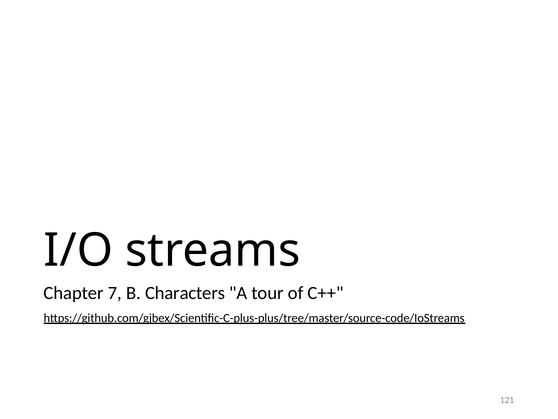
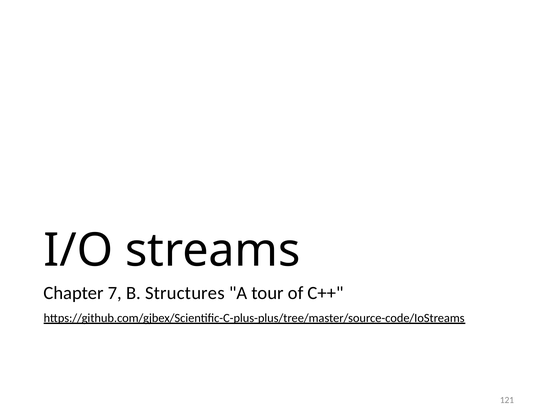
Characters: Characters -> Structures
